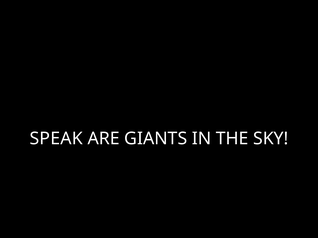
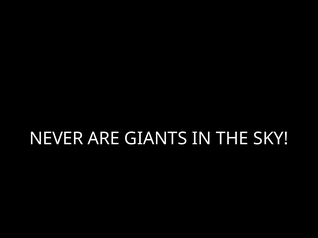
SPEAK: SPEAK -> NEVER
